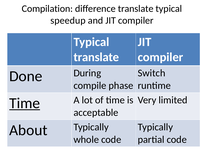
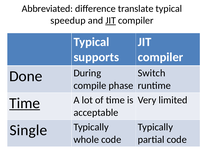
Compilation: Compilation -> Abbreviated
JIT at (111, 21) underline: none -> present
translate at (96, 57): translate -> supports
About: About -> Single
